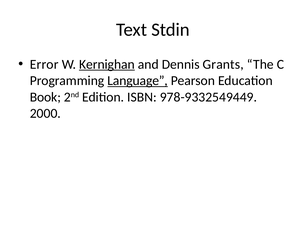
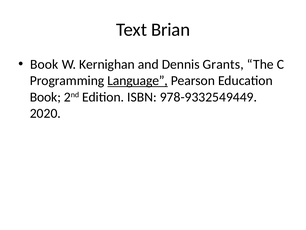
Stdin: Stdin -> Brian
Error at (44, 64): Error -> Book
Kernighan underline: present -> none
2000: 2000 -> 2020
